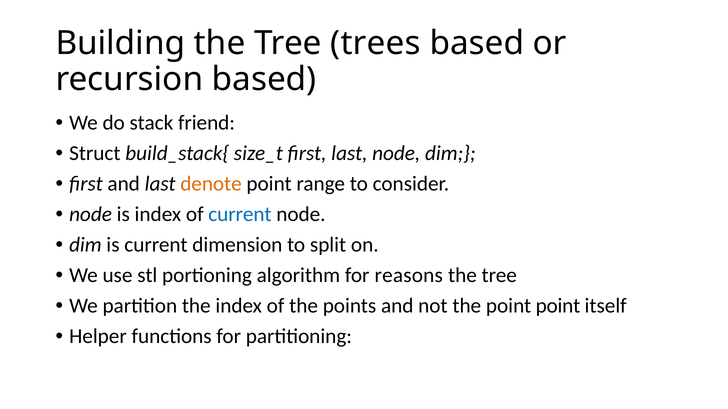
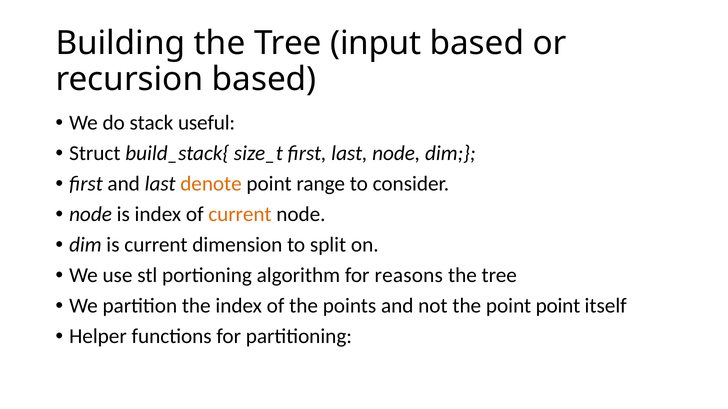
trees: trees -> input
friend: friend -> useful
current at (240, 215) colour: blue -> orange
